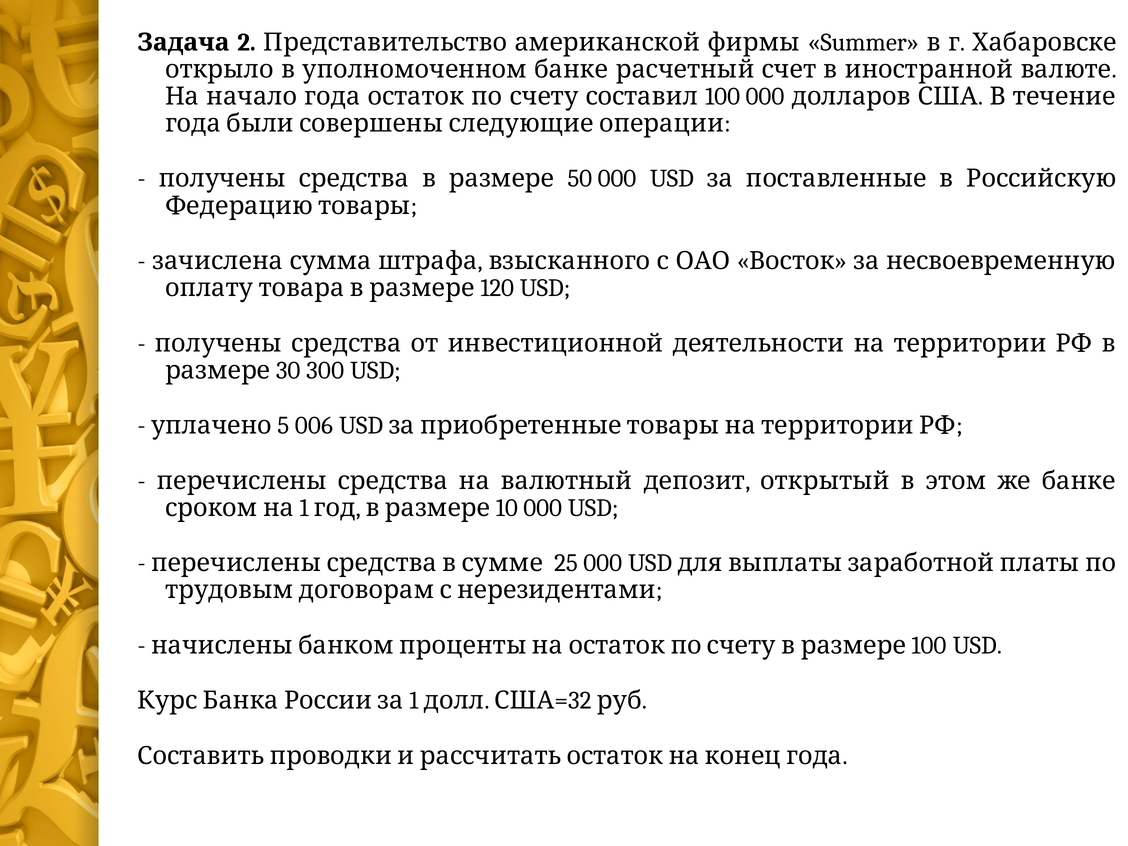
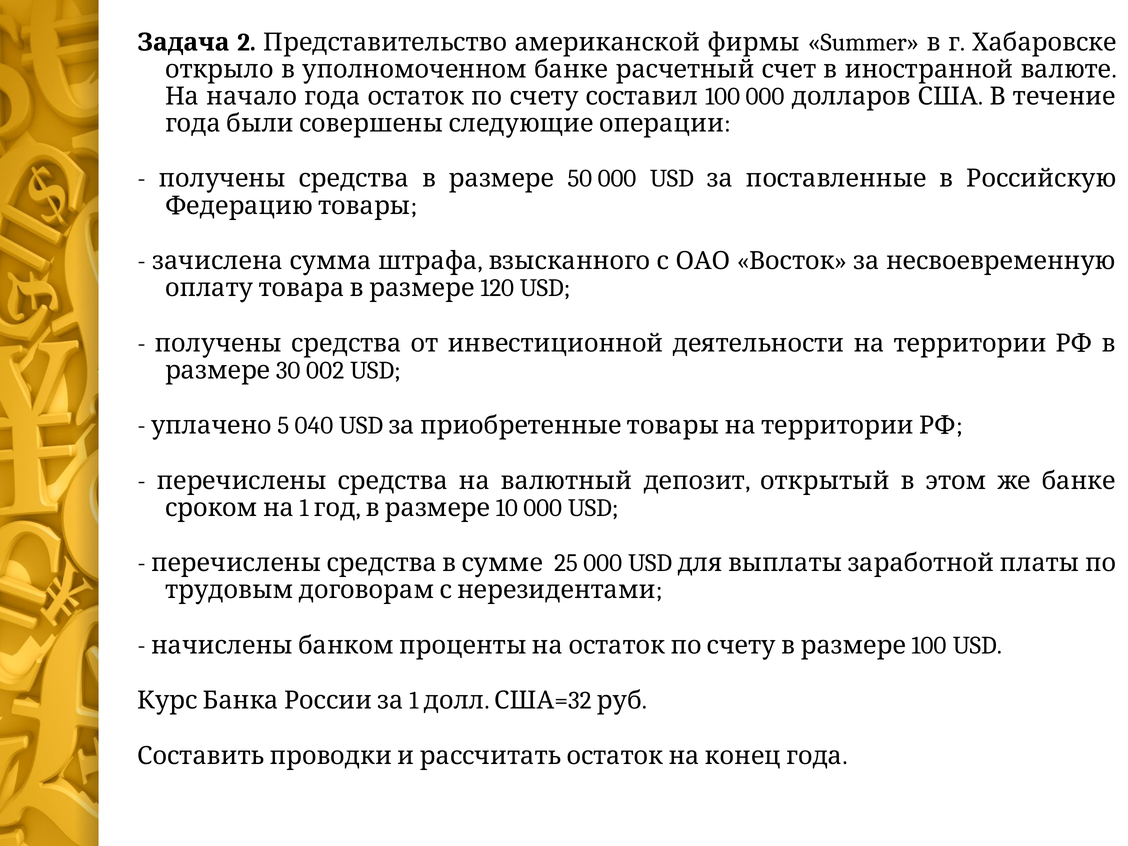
300: 300 -> 002
006: 006 -> 040
